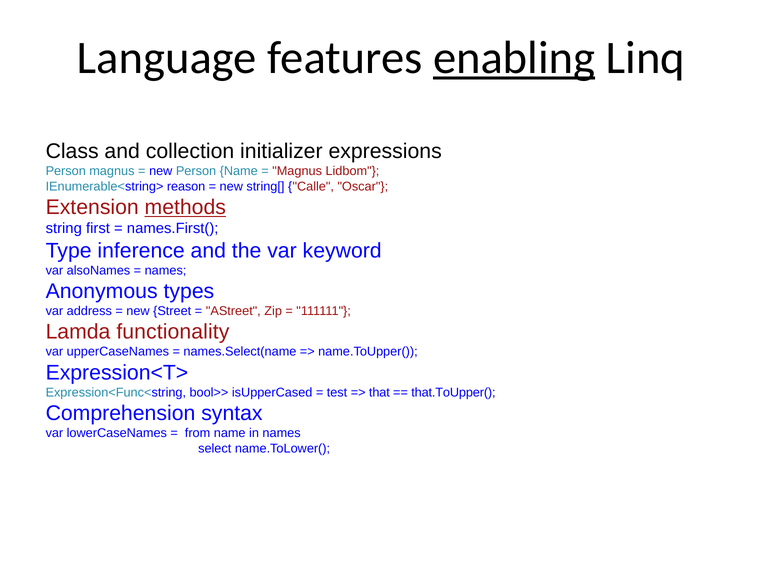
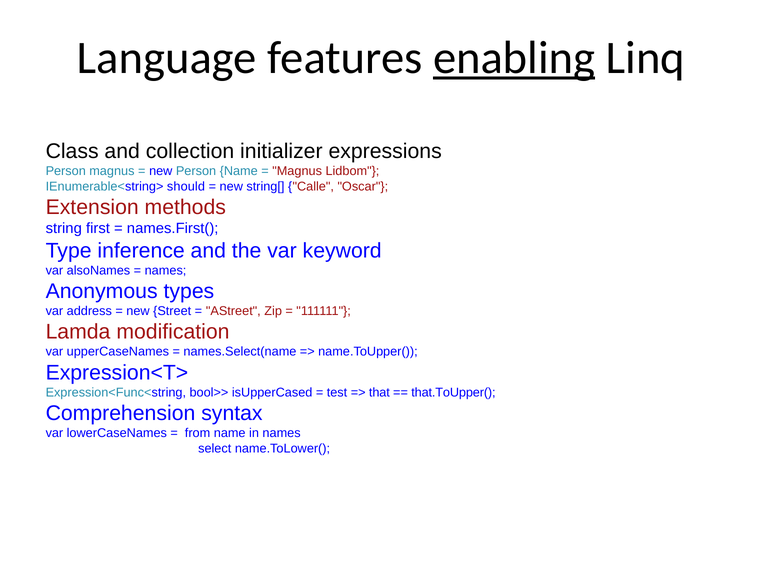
reason: reason -> should
methods underline: present -> none
functionality: functionality -> modification
